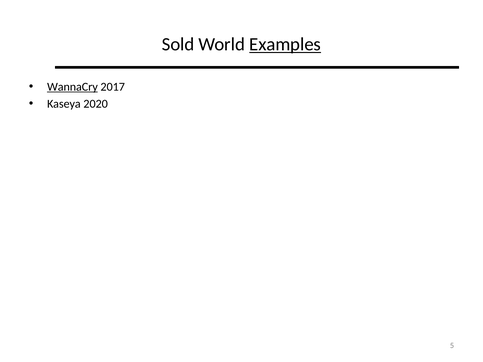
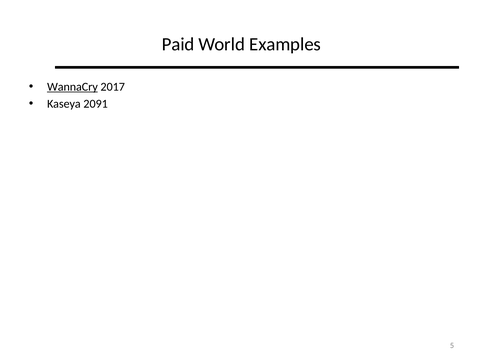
Sold: Sold -> Paid
Examples underline: present -> none
2020: 2020 -> 2091
